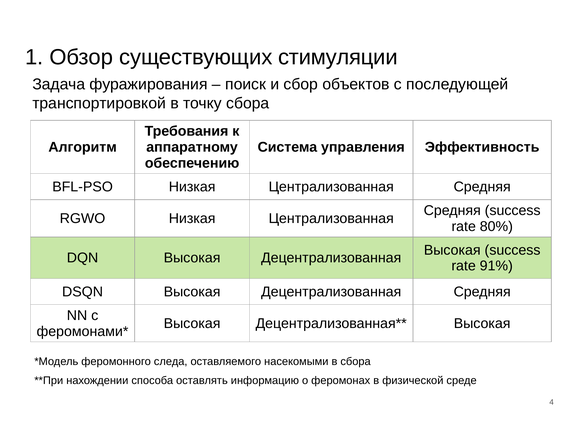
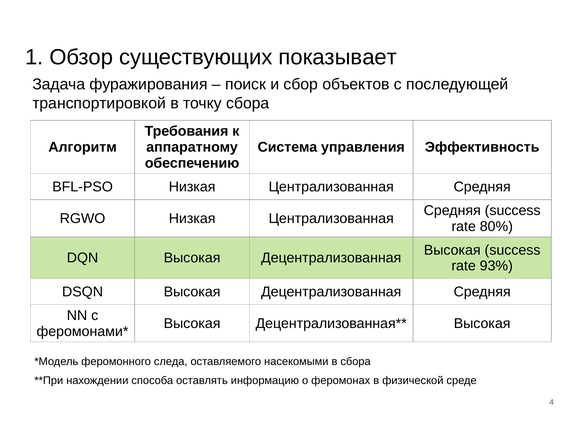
стимуляции: стимуляции -> показывает
91%: 91% -> 93%
